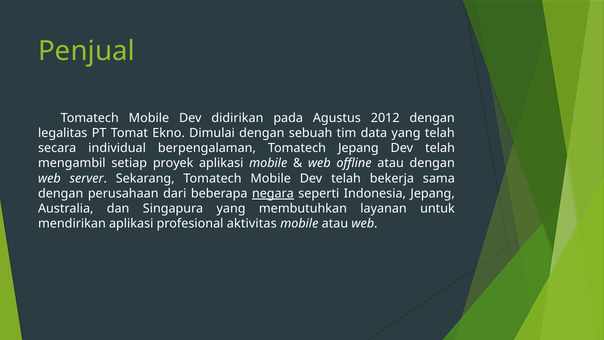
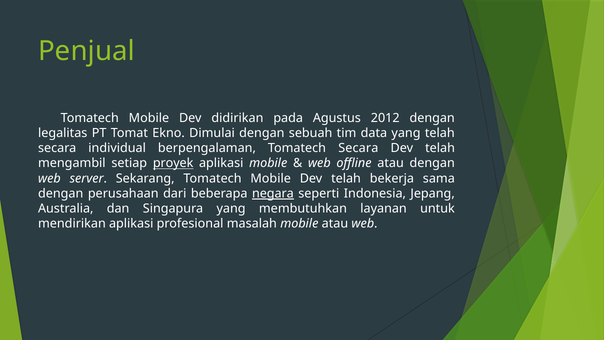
Tomatech Jepang: Jepang -> Secara
proyek underline: none -> present
aktivitas: aktivitas -> masalah
